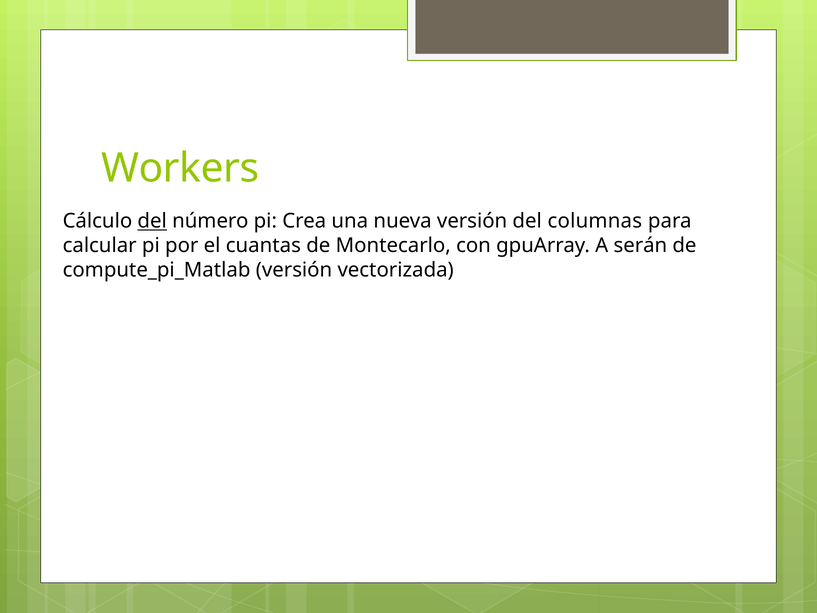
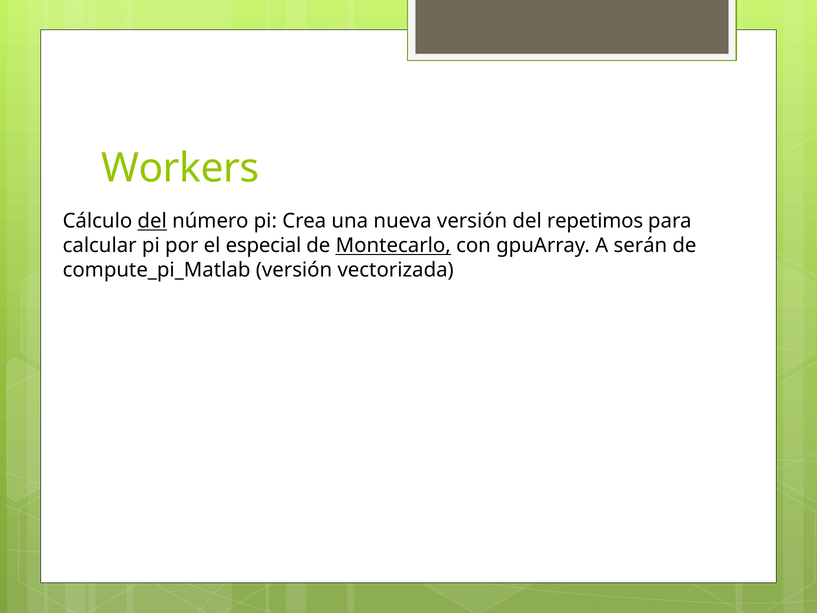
columnas: columnas -> repetimos
cuantas: cuantas -> especial
Montecarlo underline: none -> present
